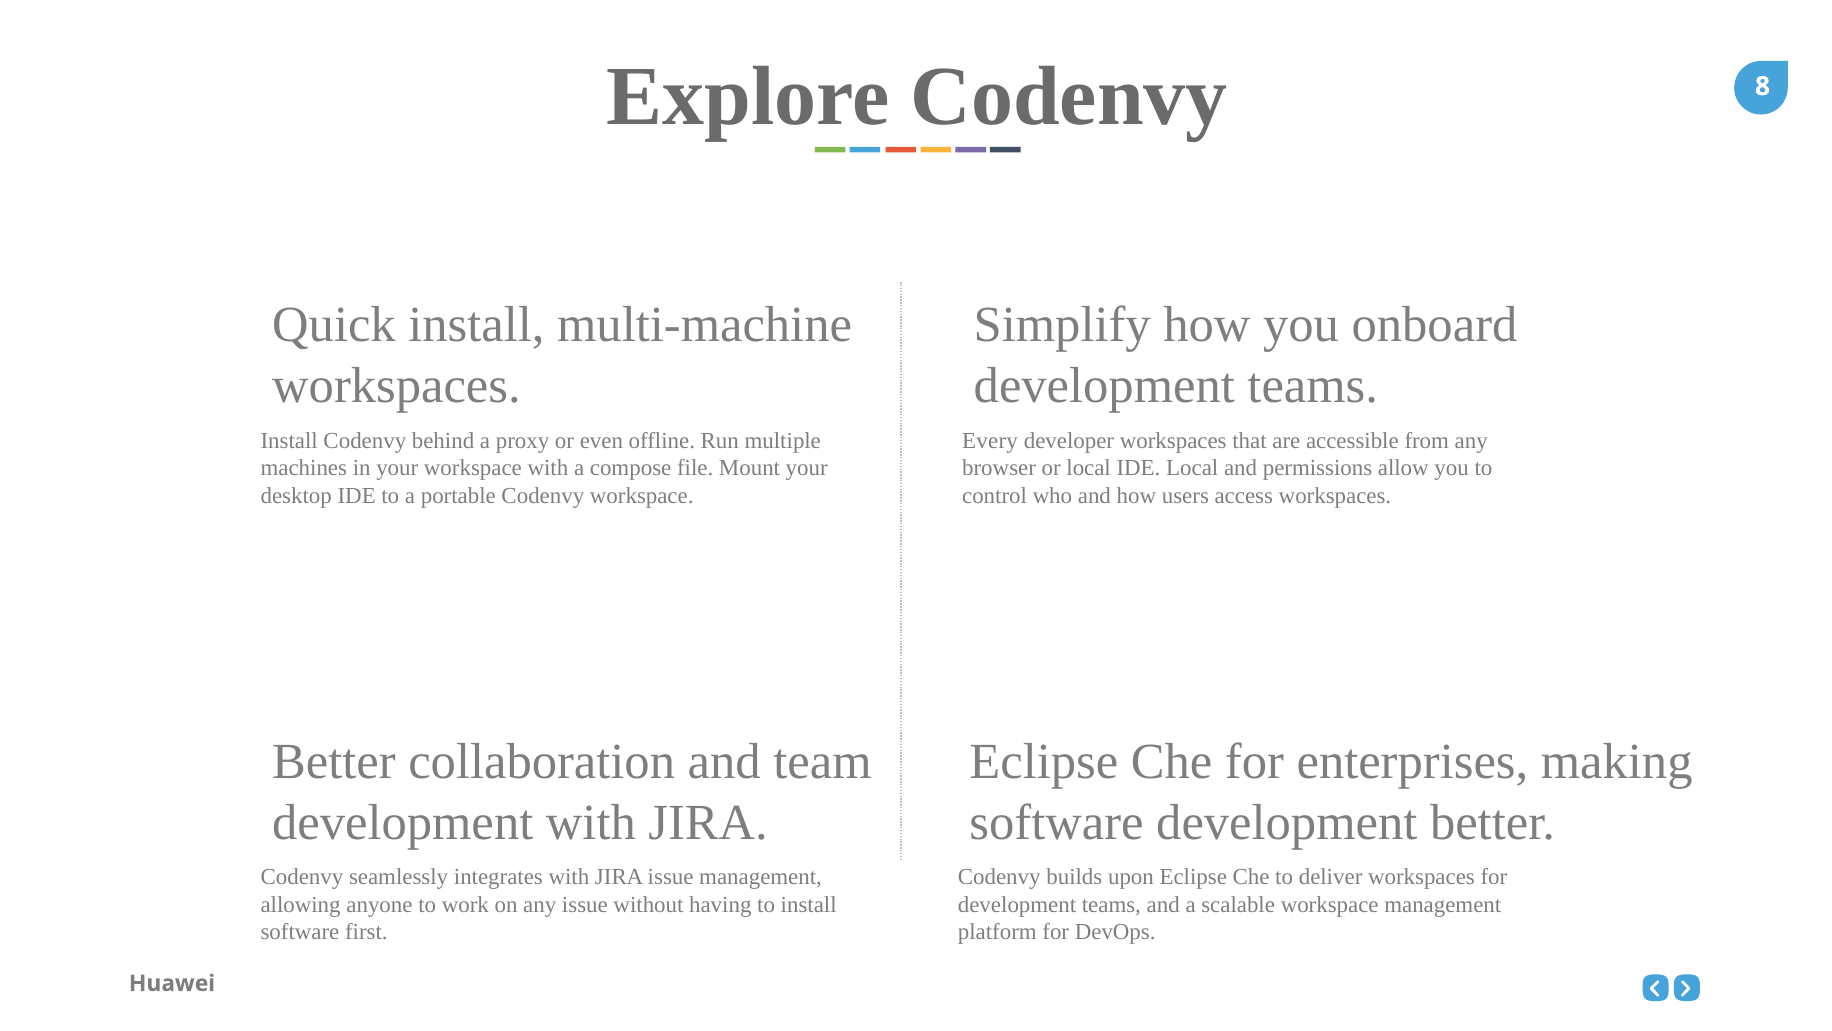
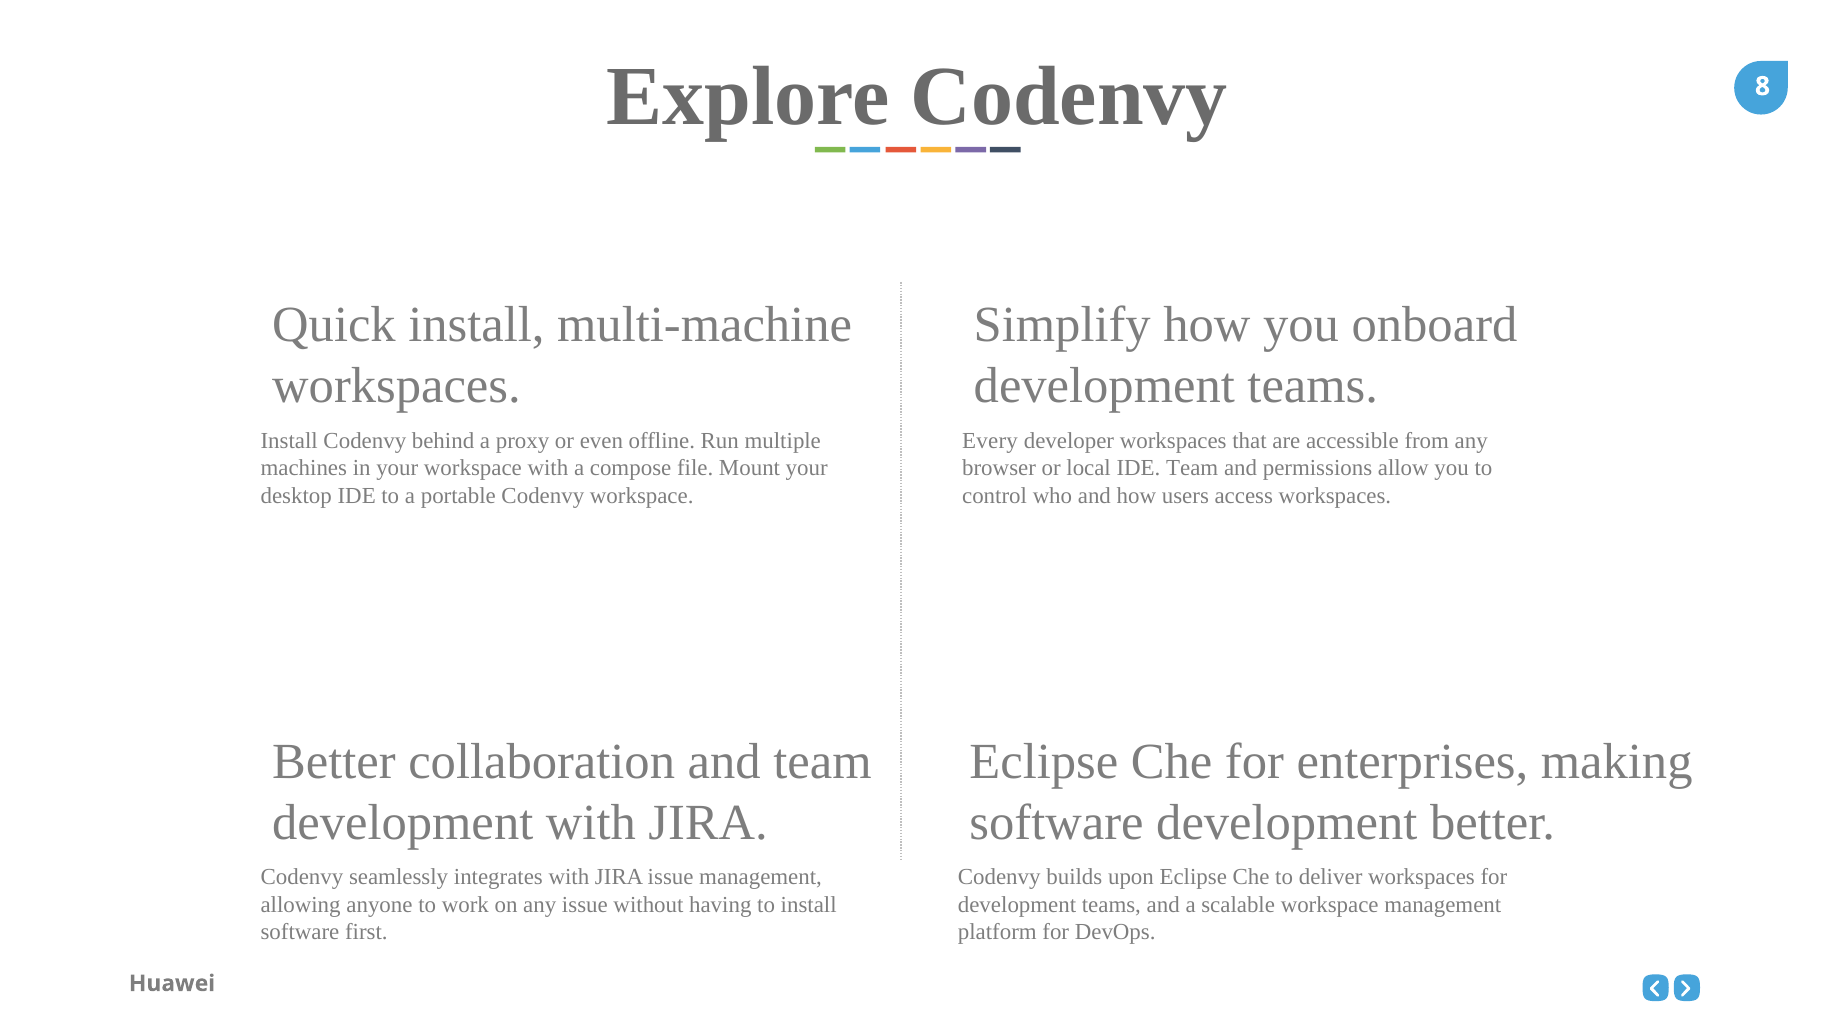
IDE Local: Local -> Team
